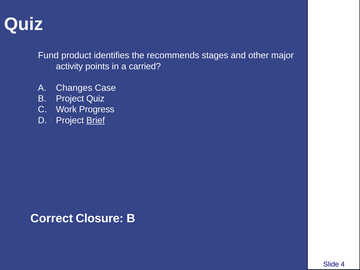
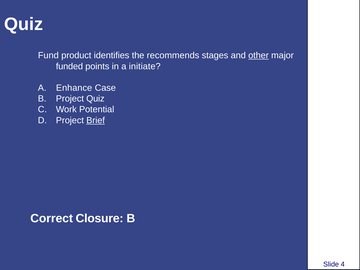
other underline: none -> present
activity: activity -> funded
carried: carried -> initiate
Changes: Changes -> Enhance
Progress: Progress -> Potential
